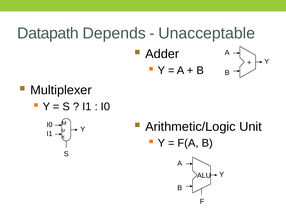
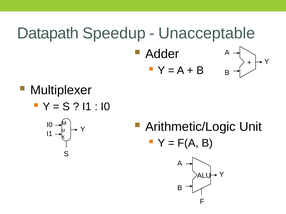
Depends: Depends -> Speedup
